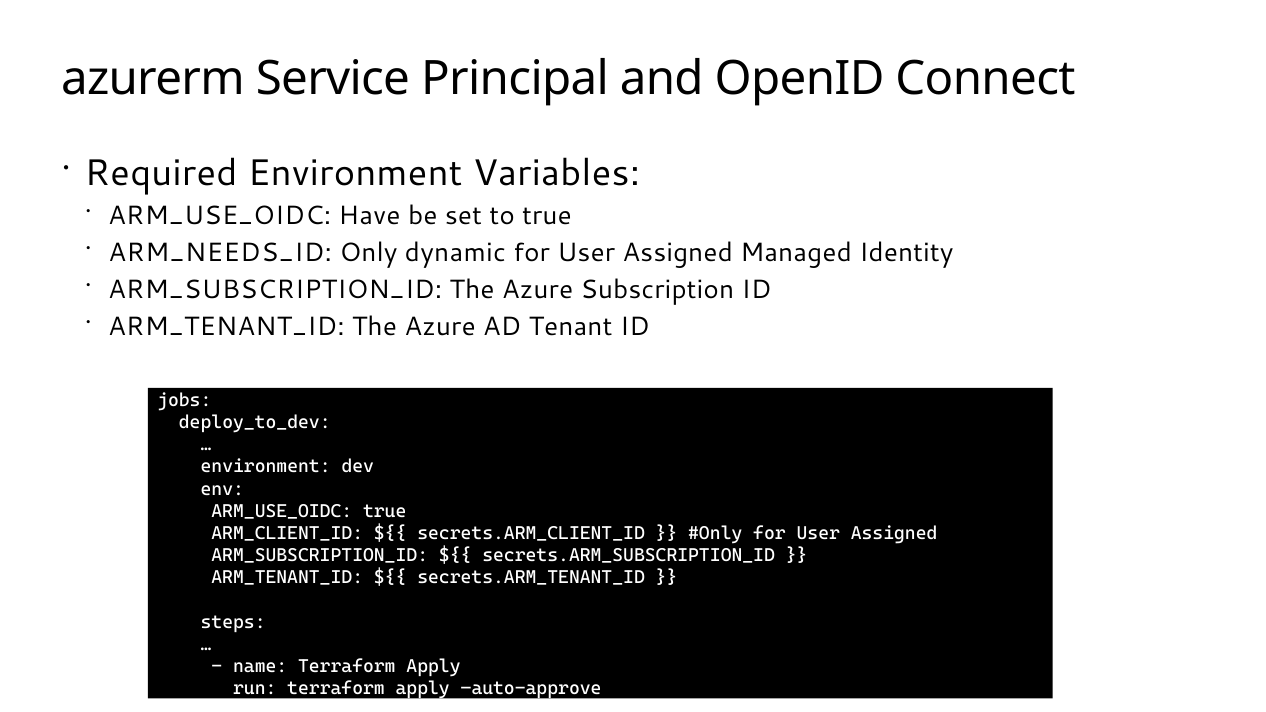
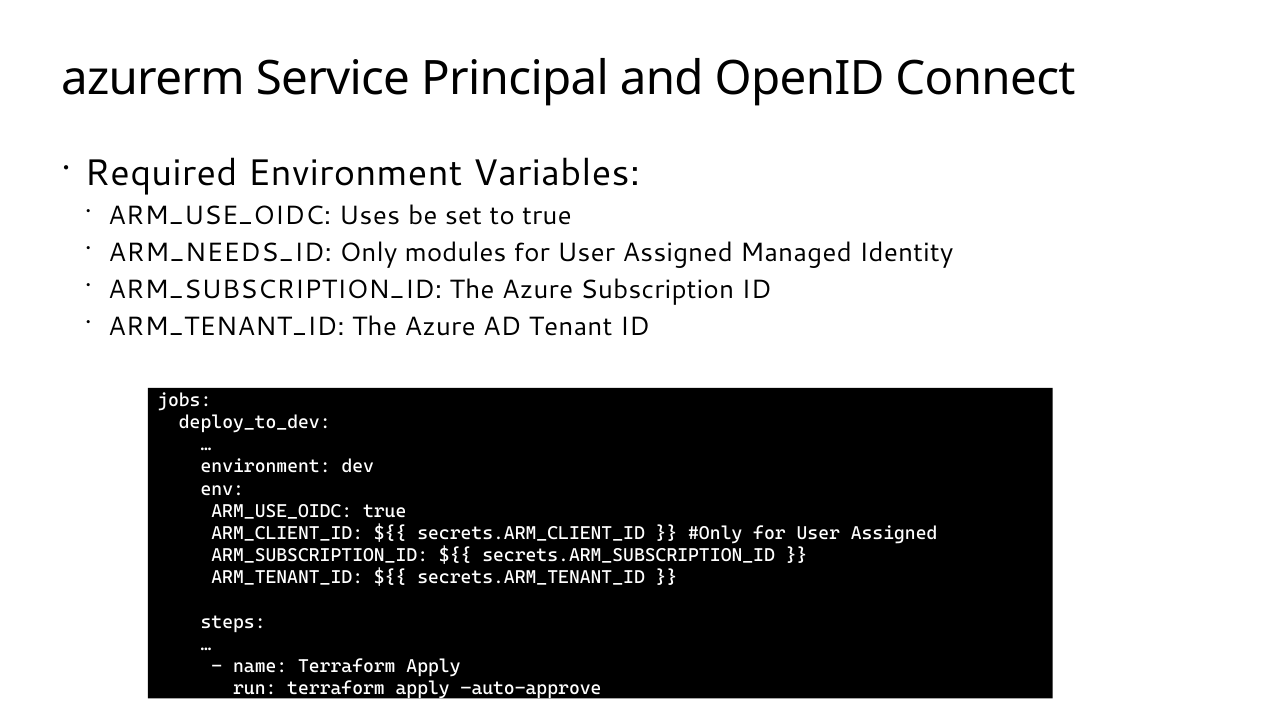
Have: Have -> Uses
dynamic: dynamic -> modules
